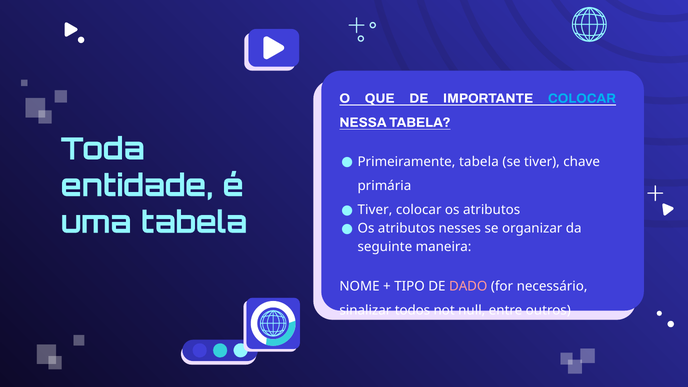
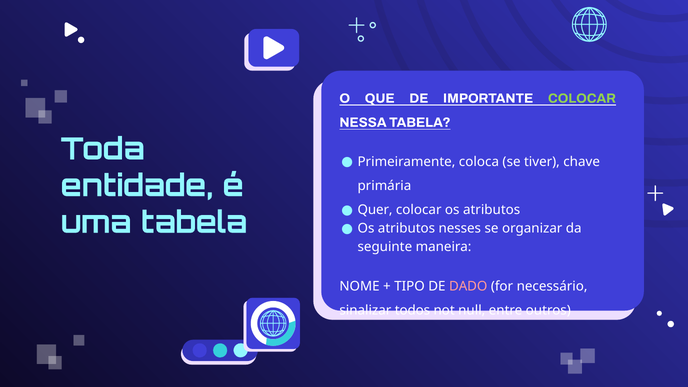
COLOCAR at (582, 98) colour: light blue -> light green
Primeiramente tabela: tabela -> coloca
Tiver at (375, 210): Tiver -> Quer
